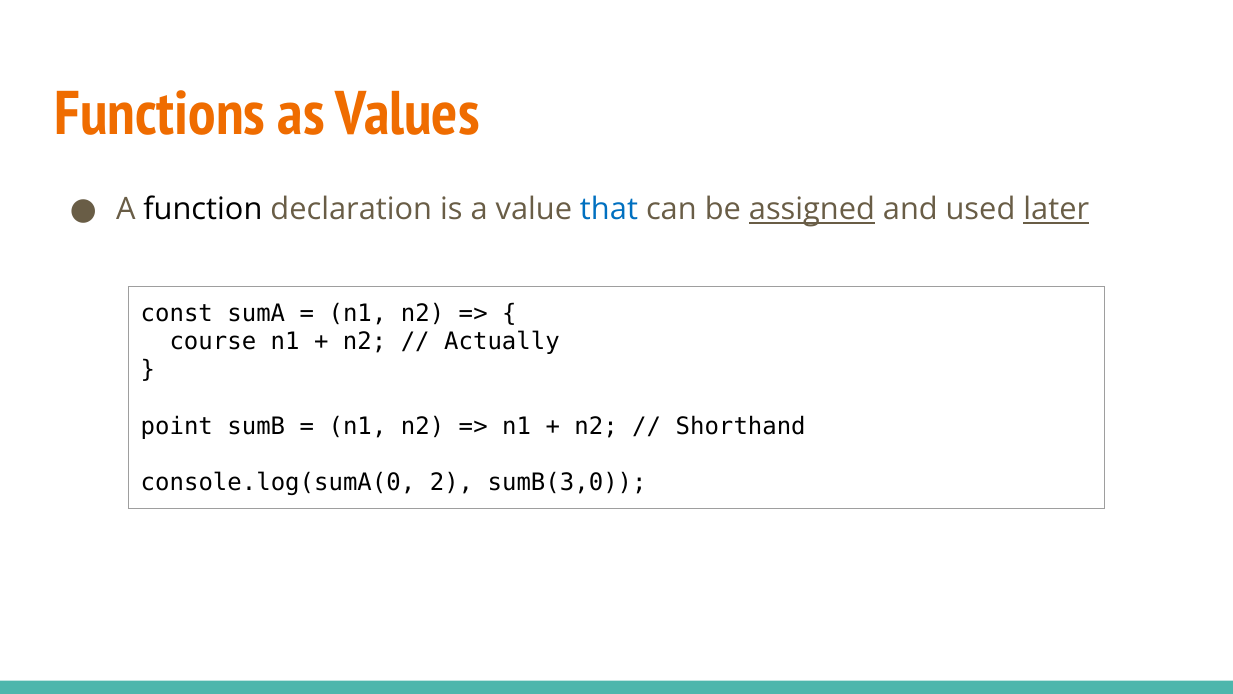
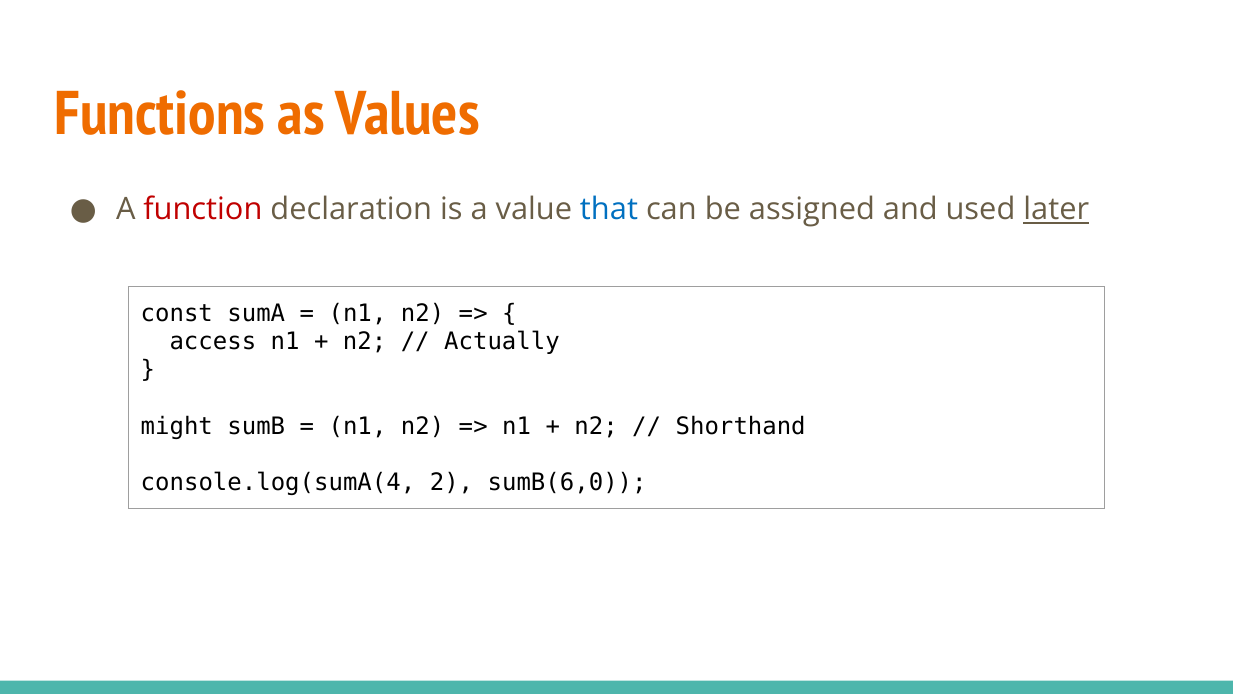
function colour: black -> red
assigned underline: present -> none
course: course -> access
point: point -> might
console.log(sumA(0: console.log(sumA(0 -> console.log(sumA(4
sumB(3,0: sumB(3,0 -> sumB(6,0
